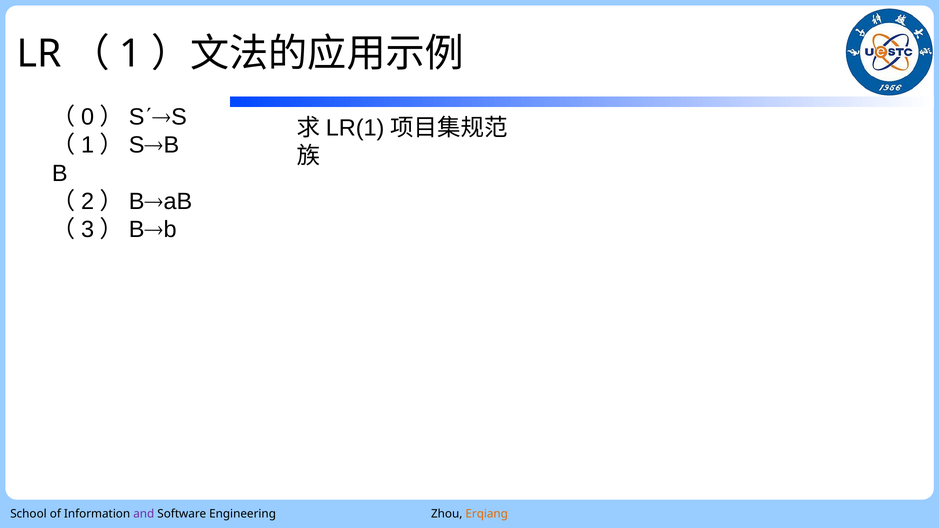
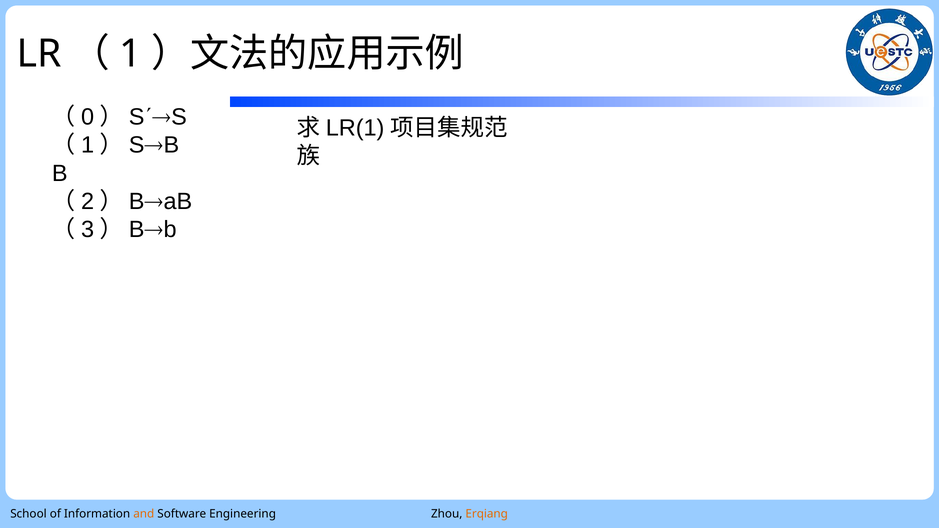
and colour: purple -> orange
